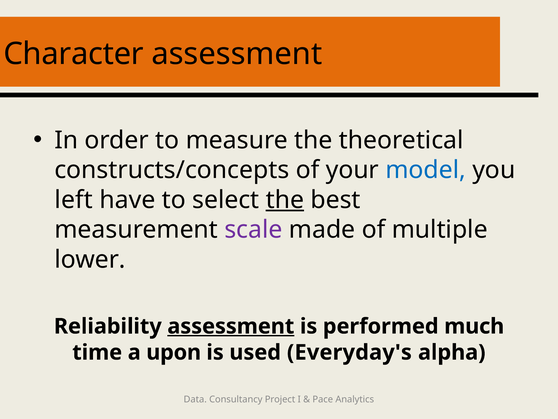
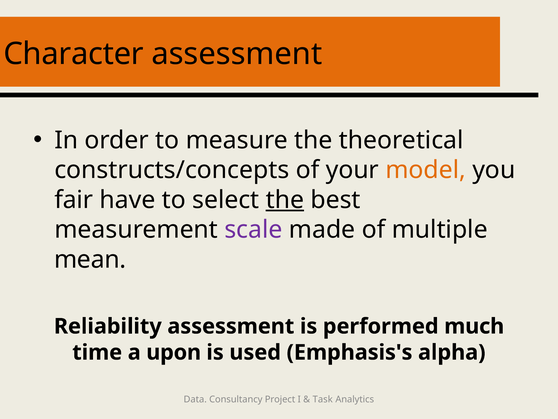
model colour: blue -> orange
left: left -> fair
lower: lower -> mean
assessment at (231, 326) underline: present -> none
Everyday's: Everyday's -> Emphasis's
Pace: Pace -> Task
